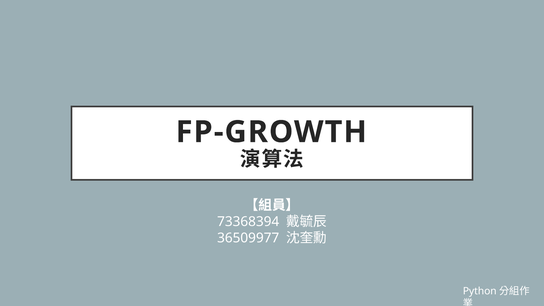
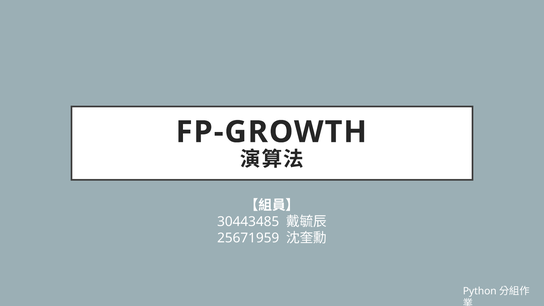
73368394: 73368394 -> 30443485
36509977: 36509977 -> 25671959
